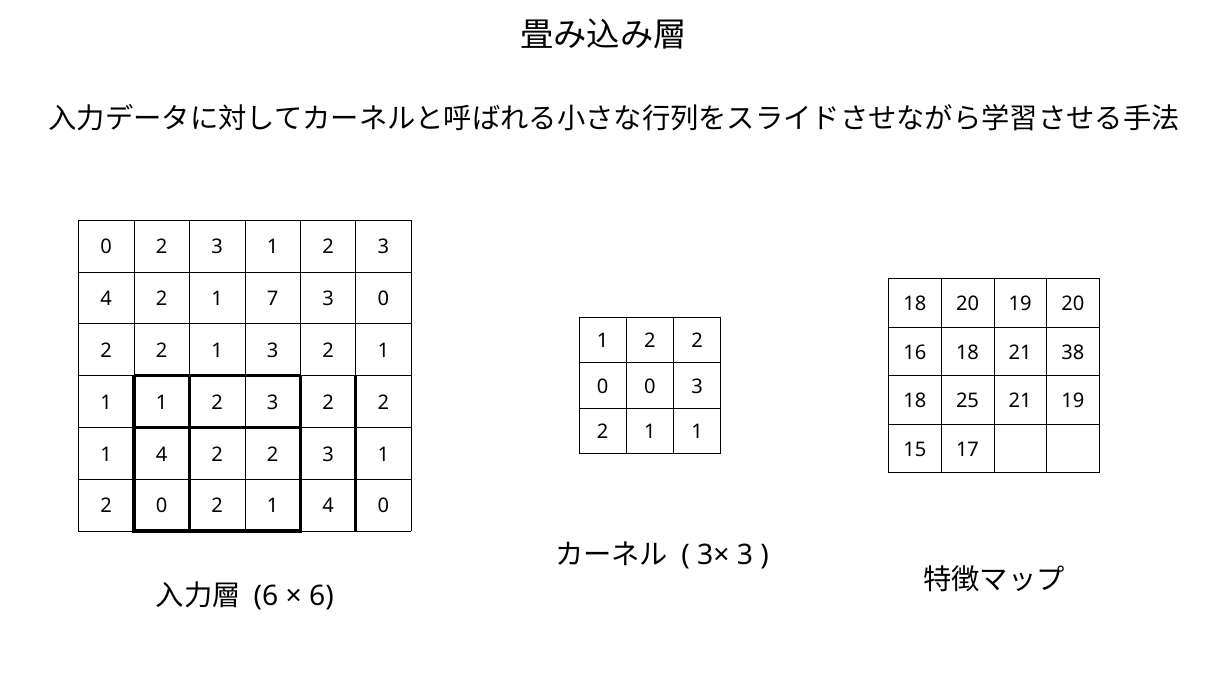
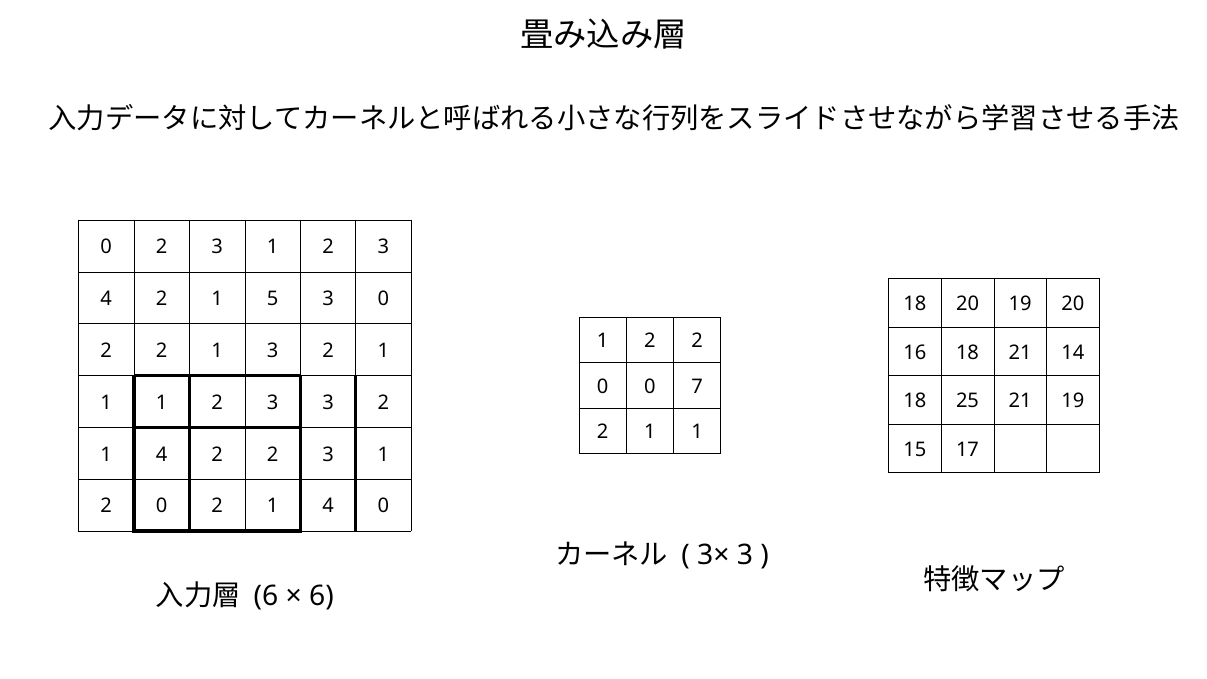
7: 7 -> 5
38: 38 -> 14
0 3: 3 -> 7
2 3 2: 2 -> 3
